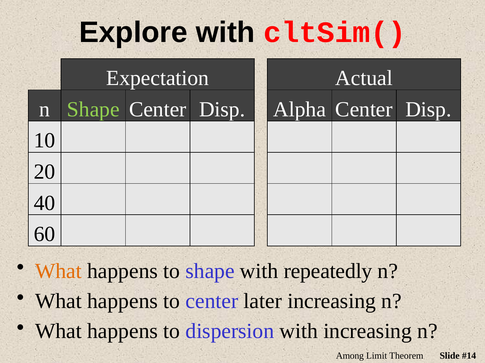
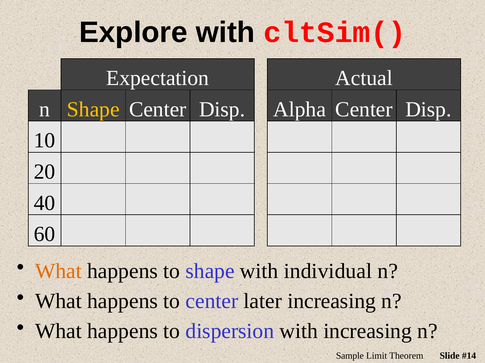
Shape at (93, 110) colour: light green -> yellow
repeatedly: repeatedly -> individual
Among: Among -> Sample
